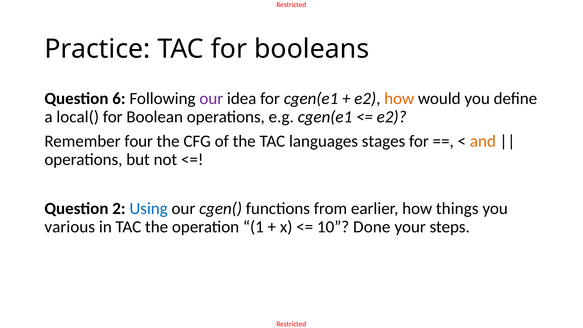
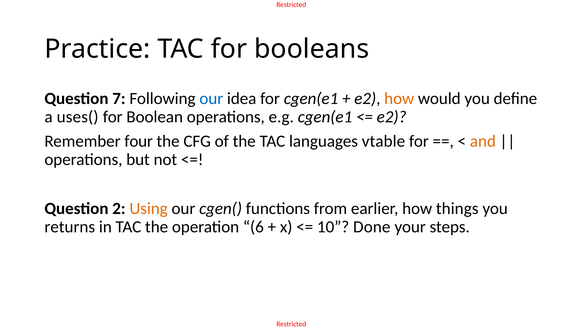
6: 6 -> 7
our at (211, 99) colour: purple -> blue
local(: local( -> uses(
stages: stages -> vtable
Using colour: blue -> orange
various: various -> returns
1: 1 -> 6
